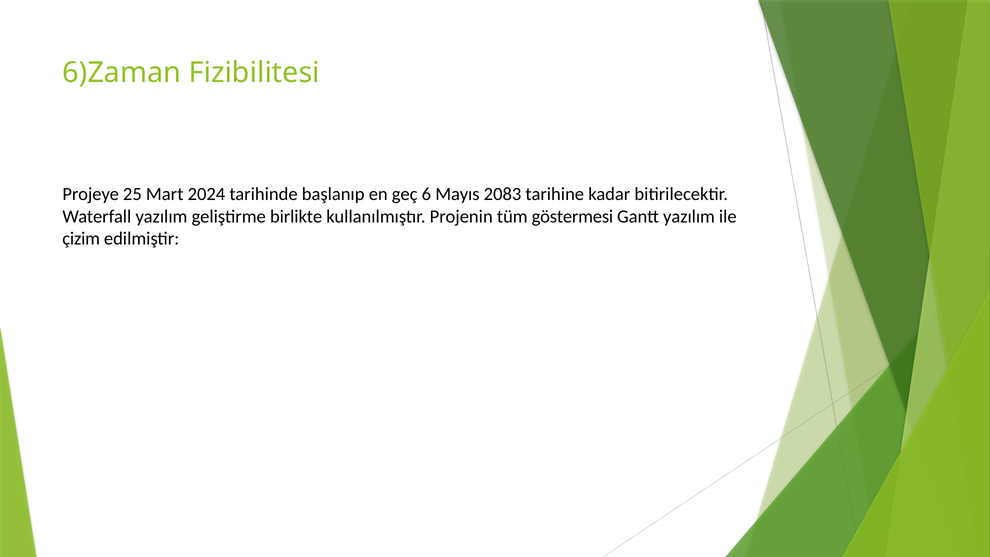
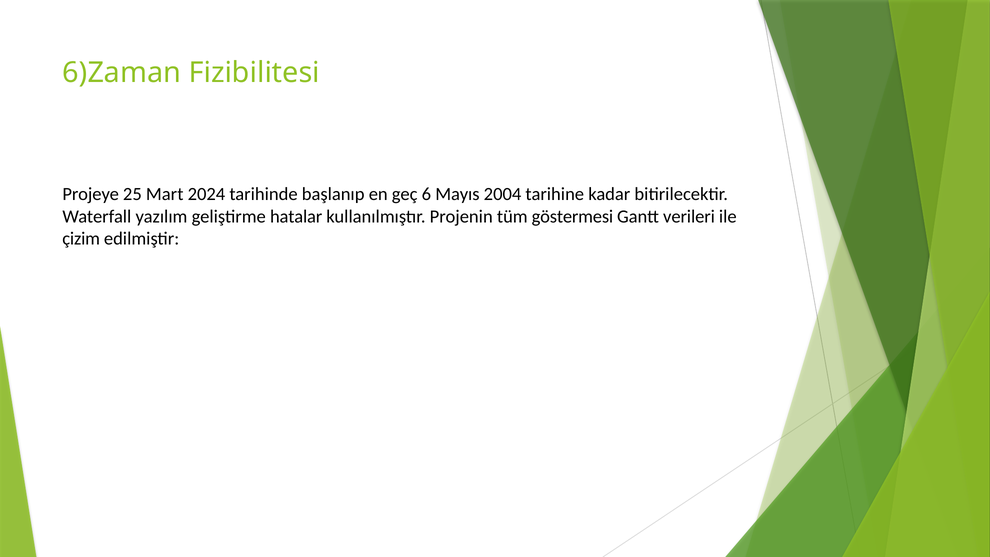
2083: 2083 -> 2004
birlikte: birlikte -> hatalar
Gantt yazılım: yazılım -> verileri
